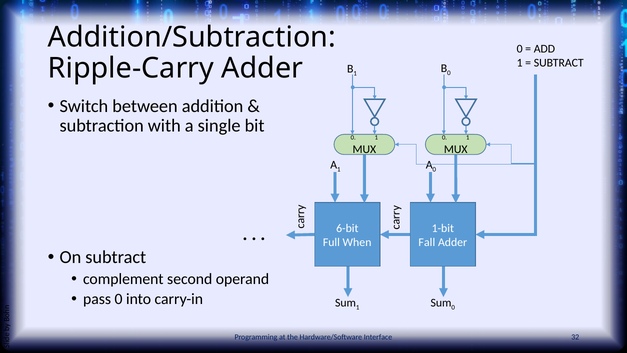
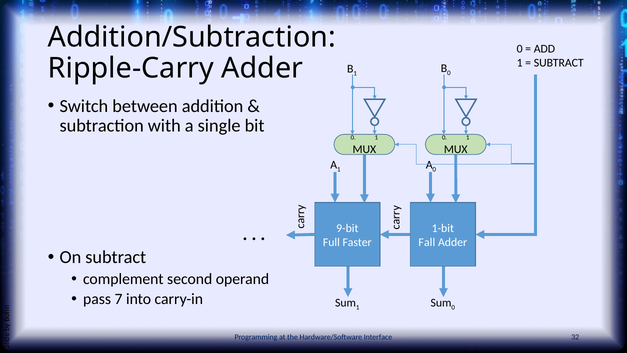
6-bit: 6-bit -> 9-bit
When: When -> Faster
pass 0: 0 -> 7
